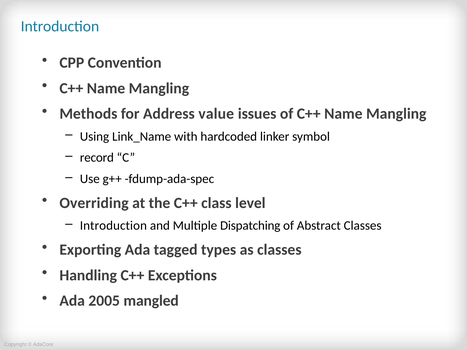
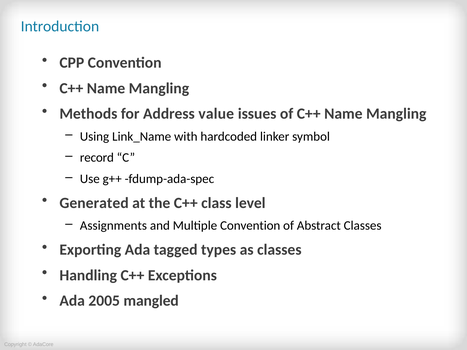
Overriding: Overriding -> Generated
Introduction at (113, 226): Introduction -> Assignments
Multiple Dispatching: Dispatching -> Convention
